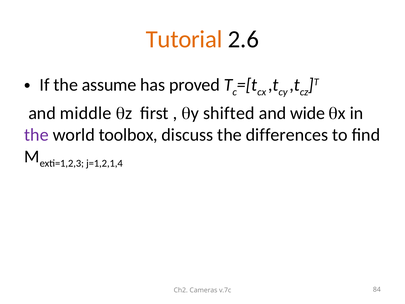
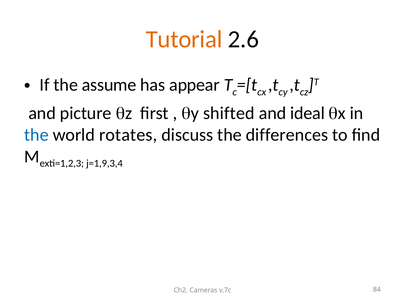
proved: proved -> appear
middle: middle -> picture
wide: wide -> ideal
the at (36, 135) colour: purple -> blue
toolbox: toolbox -> rotates
j=1,2,1,4: j=1,2,1,4 -> j=1,9,3,4
